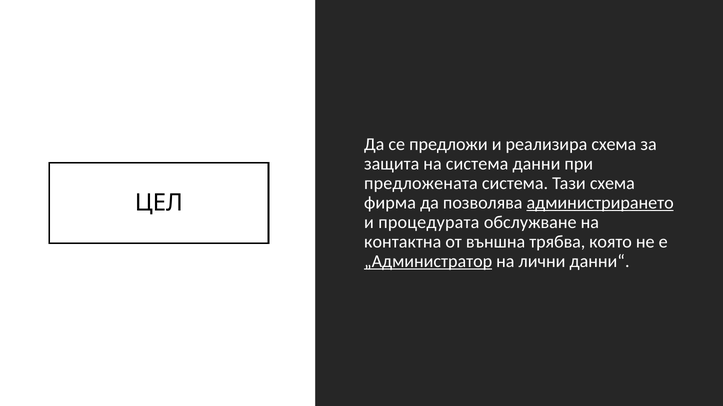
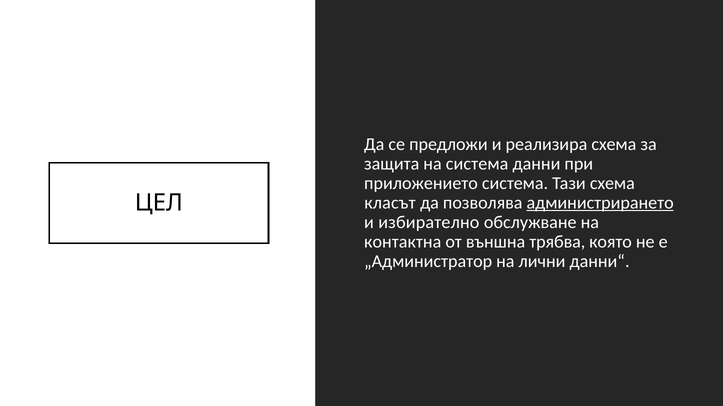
предложената: предложената -> приложението
фирма: фирма -> класът
процедурата: процедурата -> избирателно
„Администратор underline: present -> none
